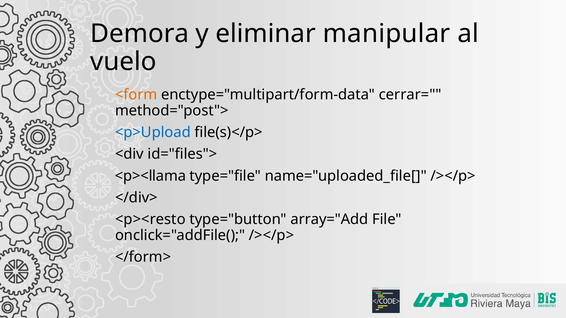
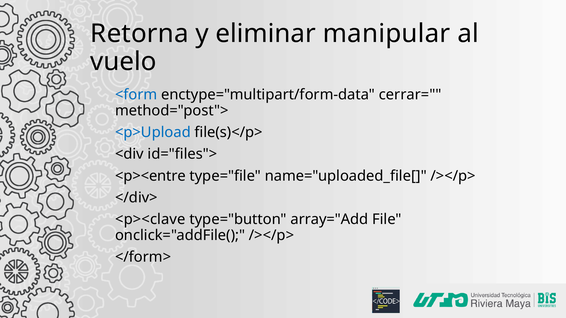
Demora: Demora -> Retorna
<form colour: orange -> blue
<p><llama: <p><llama -> <p><entre
<p><resto: <p><resto -> <p><clave
